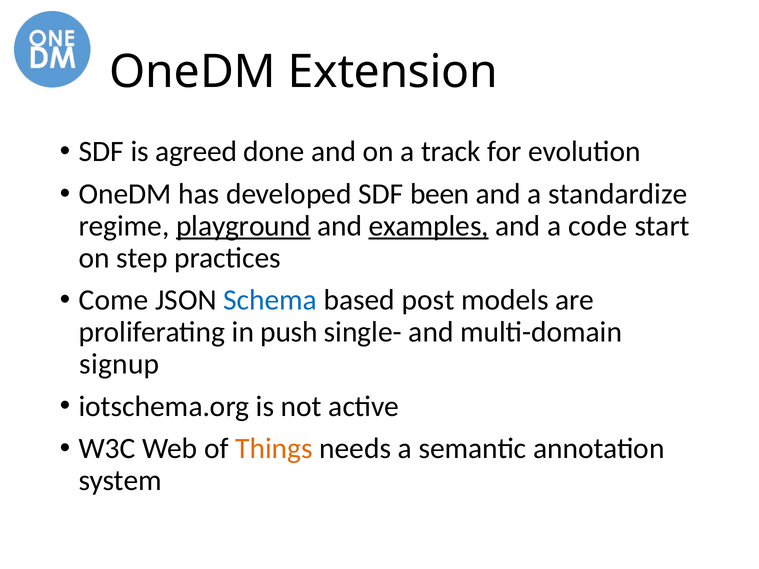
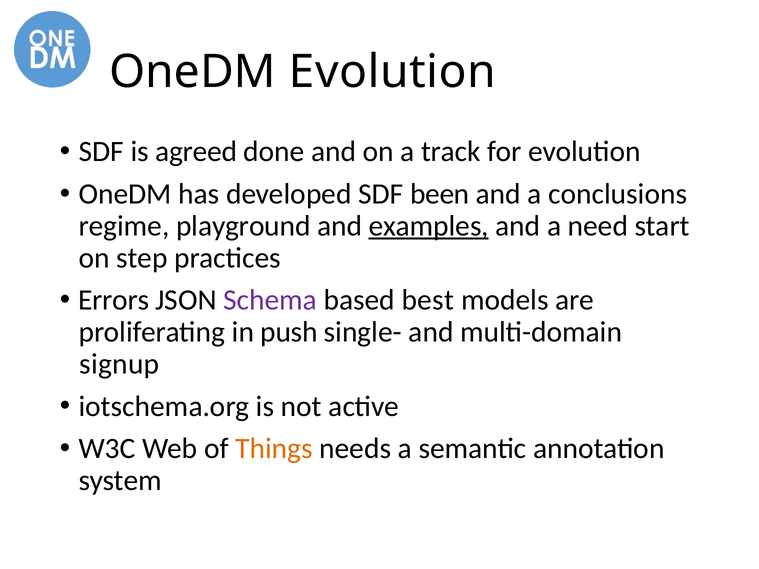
OneDM Extension: Extension -> Evolution
standardize: standardize -> conclusions
playground underline: present -> none
code: code -> need
Come: Come -> Errors
Schema colour: blue -> purple
post: post -> best
